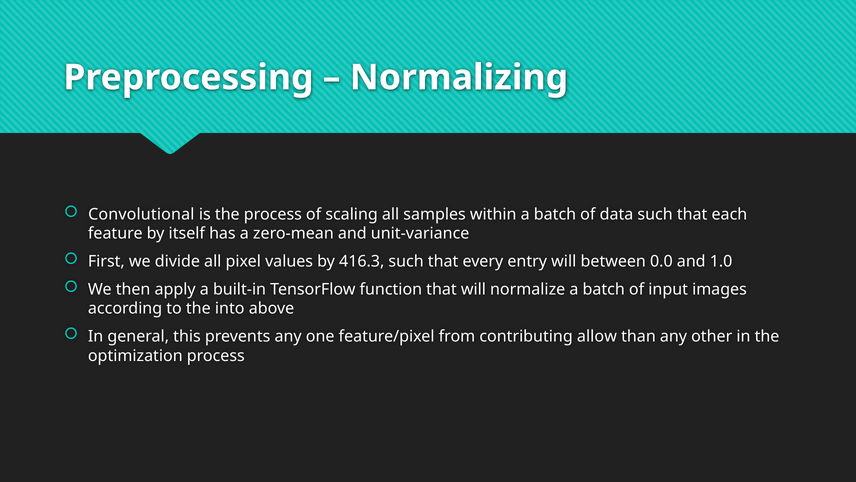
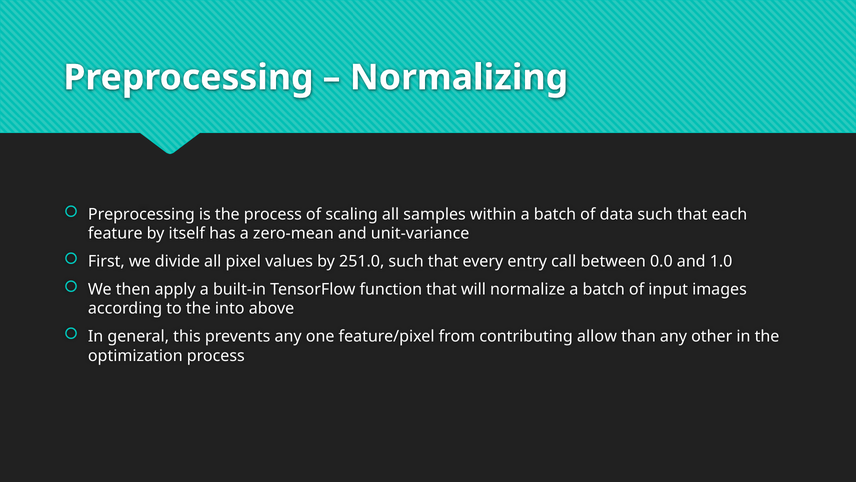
Convolutional at (141, 214): Convolutional -> Preprocessing
416.3: 416.3 -> 251.0
entry will: will -> call
